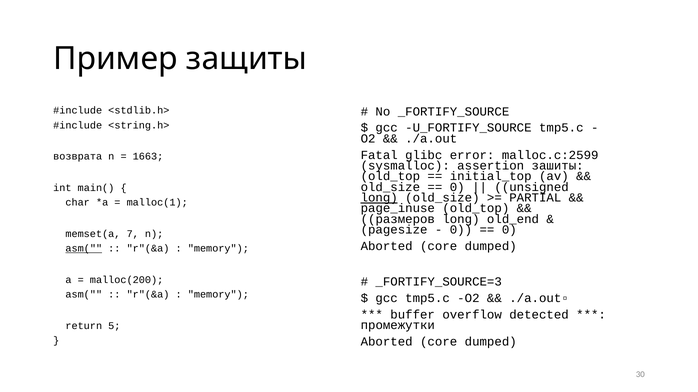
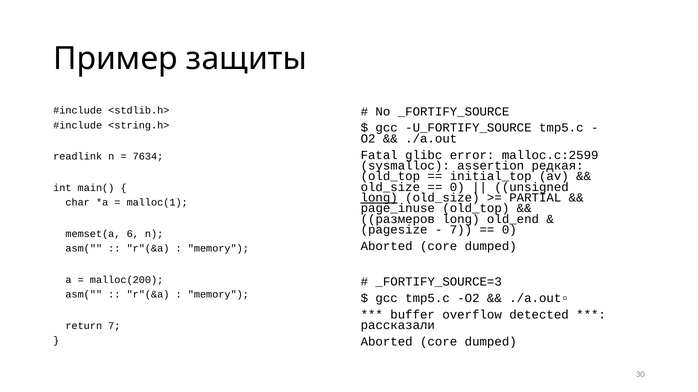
возврата: возврата -> readlink
1663: 1663 -> 7634
зашиты: зашиты -> редкая
0 at (461, 230): 0 -> 7
7: 7 -> 6
asm( at (84, 249) underline: present -> none
промежутки: промежутки -> рассказали
return 5: 5 -> 7
